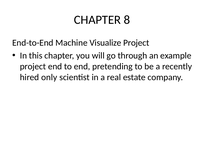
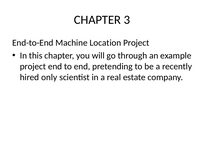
8: 8 -> 3
Visualize: Visualize -> Location
